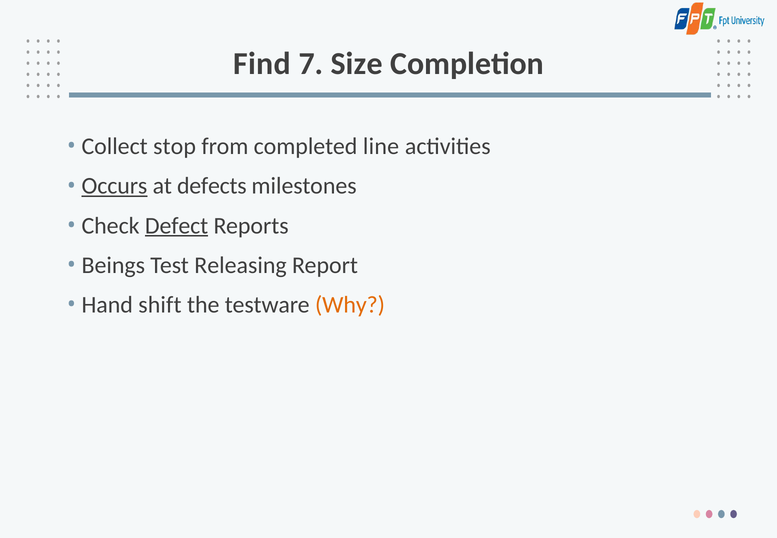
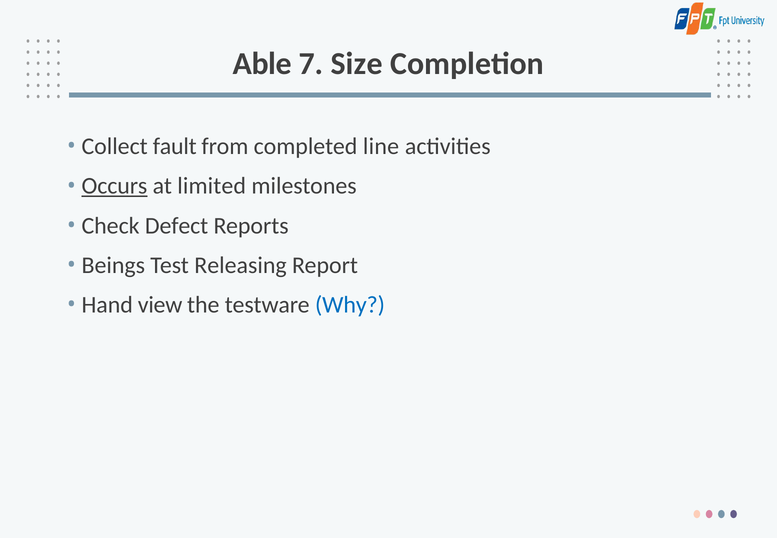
Find: Find -> Able
stop: stop -> fault
defects: defects -> limited
Defect underline: present -> none
shift: shift -> view
Why colour: orange -> blue
